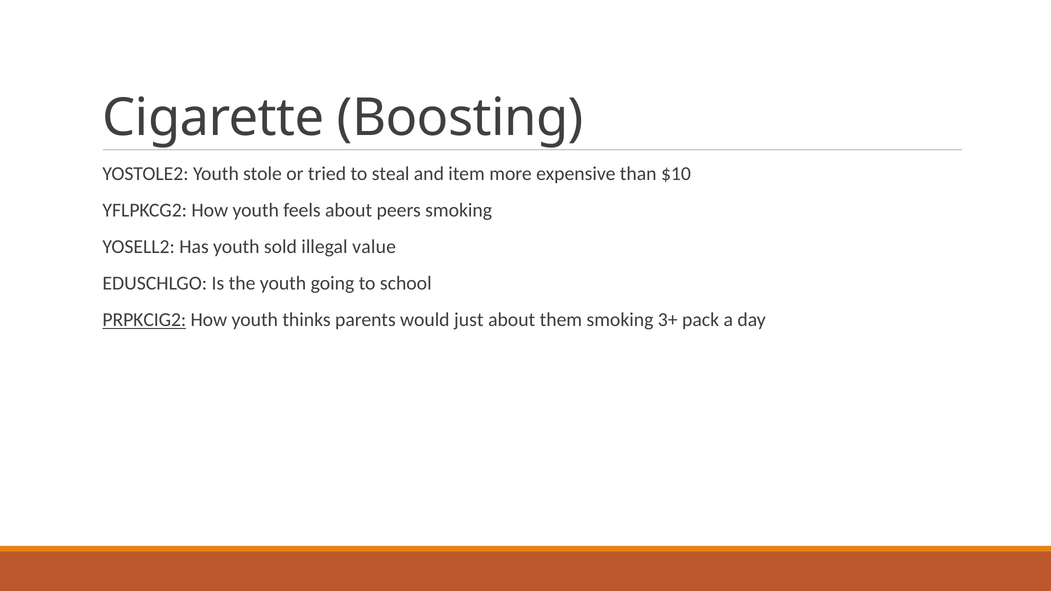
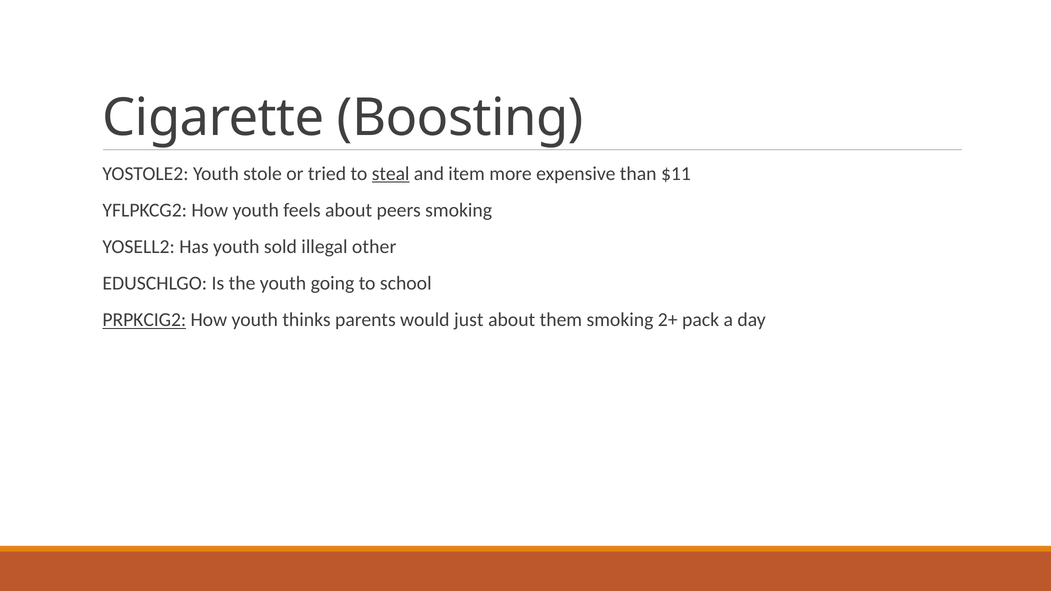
steal underline: none -> present
$10: $10 -> $11
value: value -> other
3+: 3+ -> 2+
